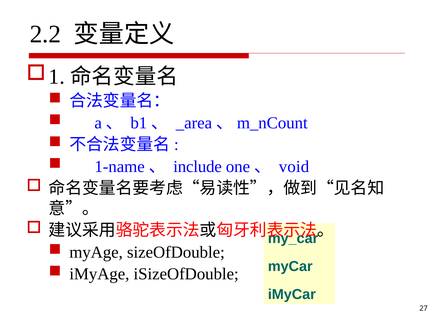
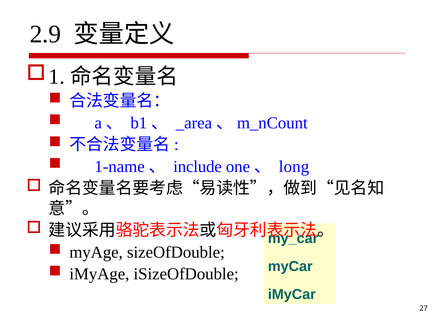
2.2: 2.2 -> 2.9
void: void -> long
